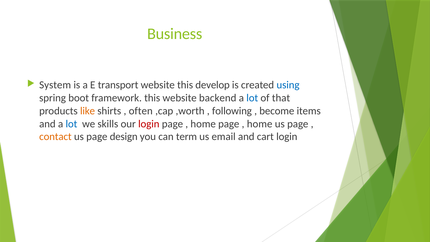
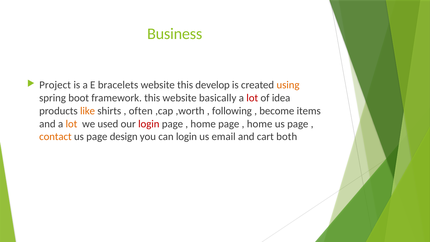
System: System -> Project
transport: transport -> bracelets
using colour: blue -> orange
backend: backend -> basically
lot at (252, 98) colour: blue -> red
that: that -> idea
lot at (71, 124) colour: blue -> orange
skills: skills -> used
can term: term -> login
cart login: login -> both
